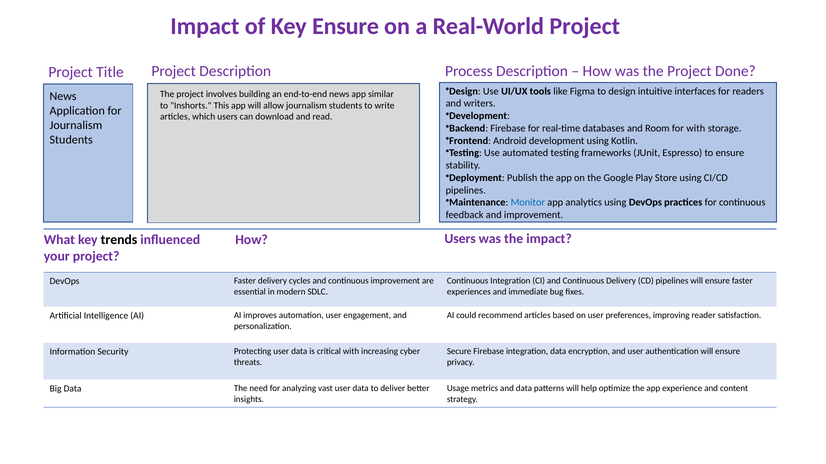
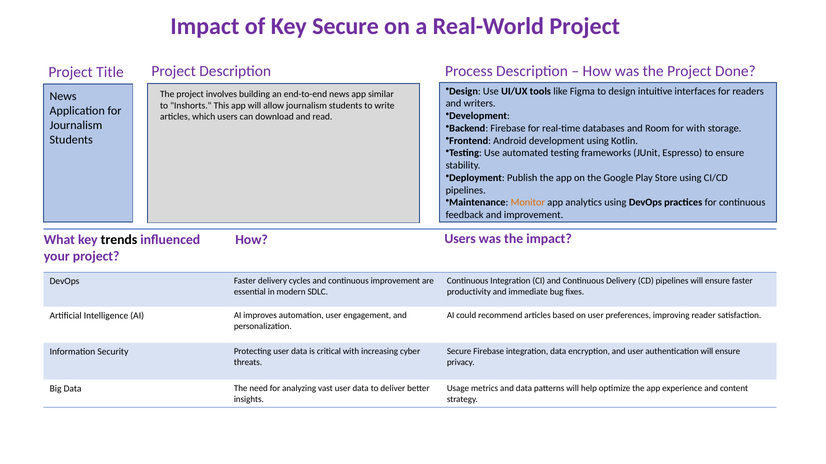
Key Ensure: Ensure -> Secure
Monitor colour: blue -> orange
experiences: experiences -> productivity
